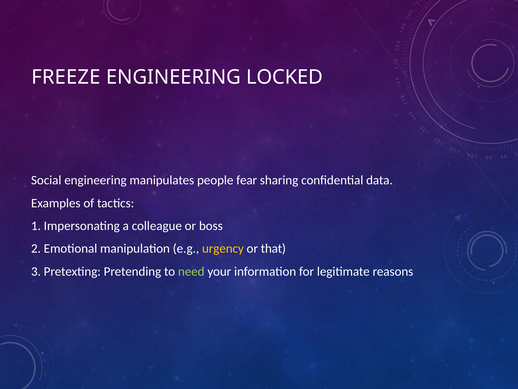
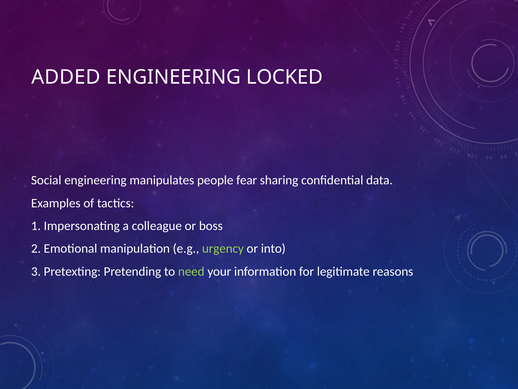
FREEZE: FREEZE -> ADDED
urgency colour: yellow -> light green
that: that -> into
